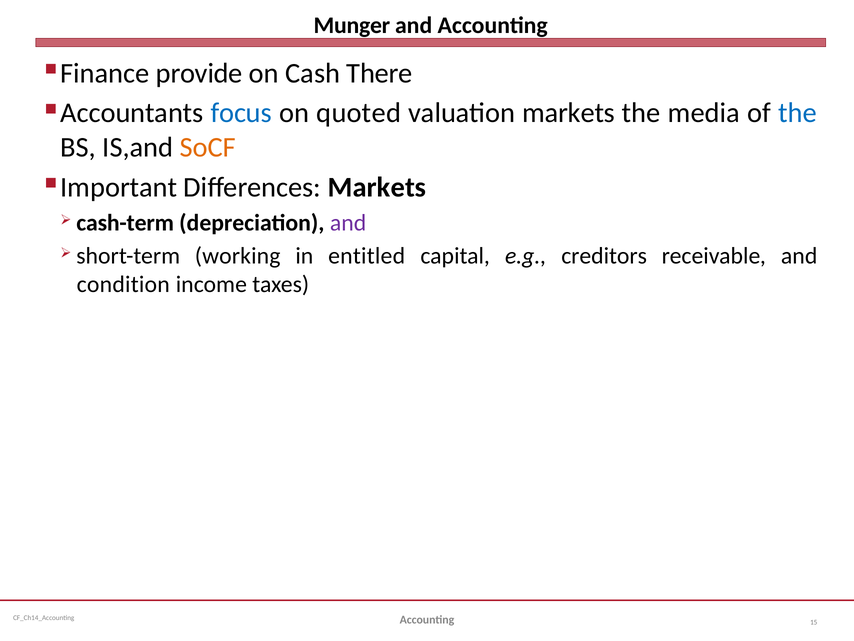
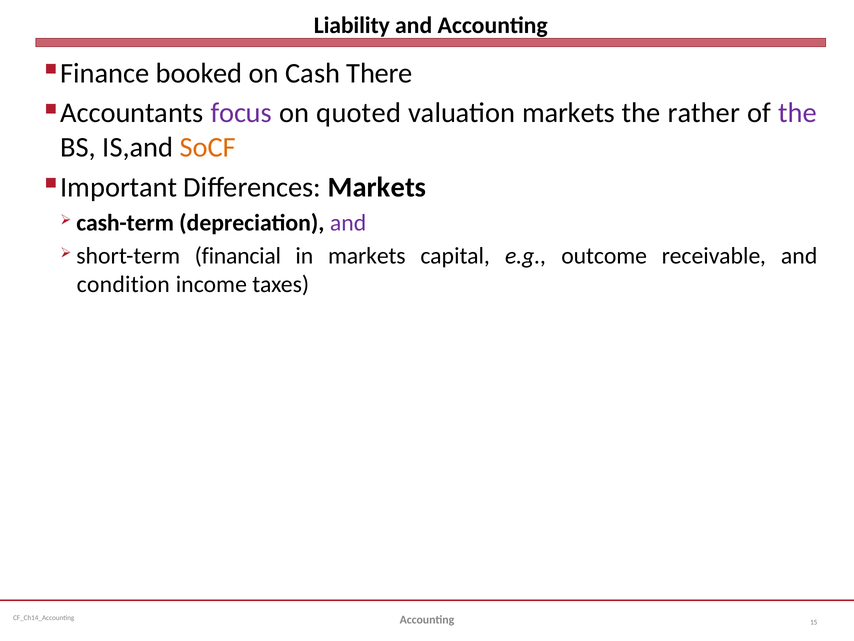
Munger: Munger -> Liability
provide: provide -> booked
focus colour: blue -> purple
media: media -> rather
the at (797, 113) colour: blue -> purple
working: working -> financial
in entitled: entitled -> markets
creditors: creditors -> outcome
